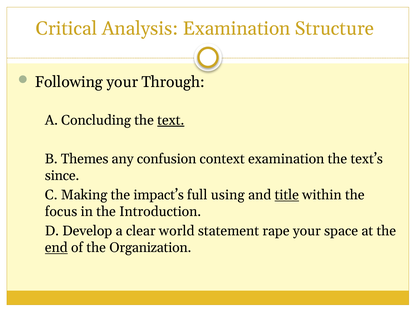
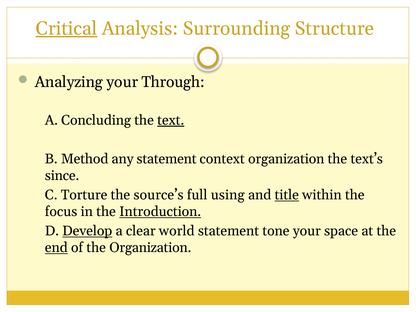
Critical underline: none -> present
Analysis Examination: Examination -> Surrounding
Following: Following -> Analyzing
Themes: Themes -> Method
any confusion: confusion -> statement
context examination: examination -> organization
Making: Making -> Torture
impact’s: impact’s -> source’s
Introduction underline: none -> present
Develop underline: none -> present
rape: rape -> tone
